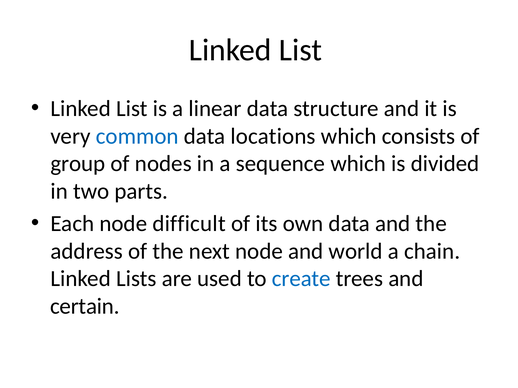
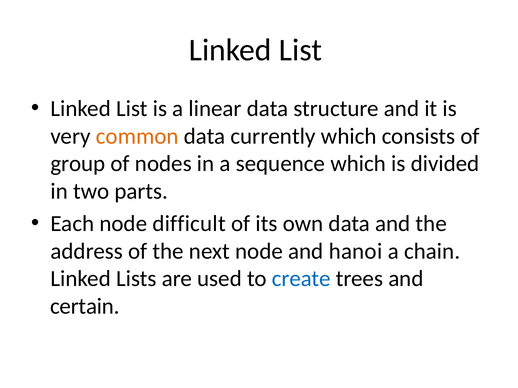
common colour: blue -> orange
locations: locations -> currently
world: world -> hanoi
